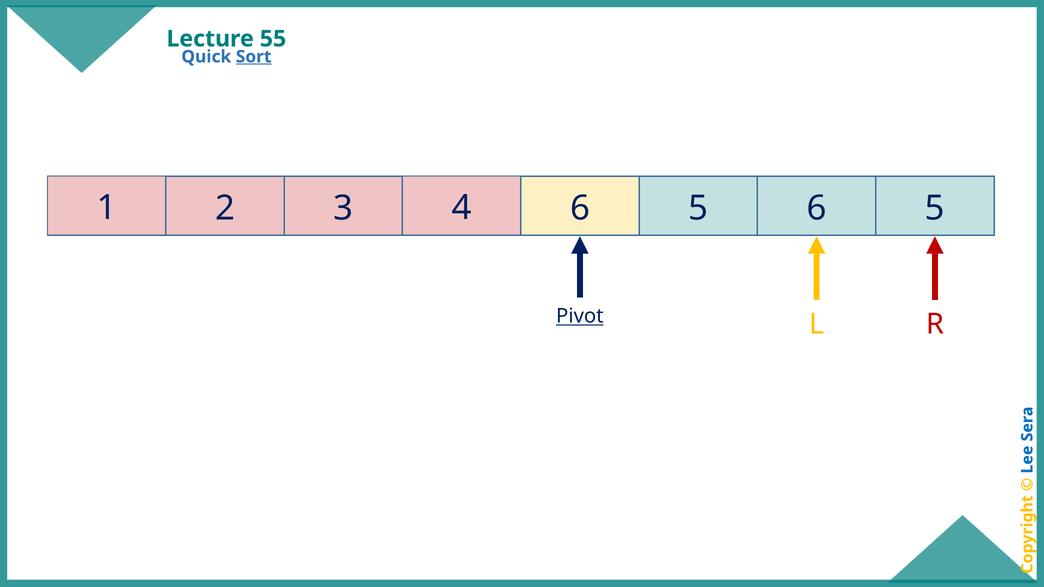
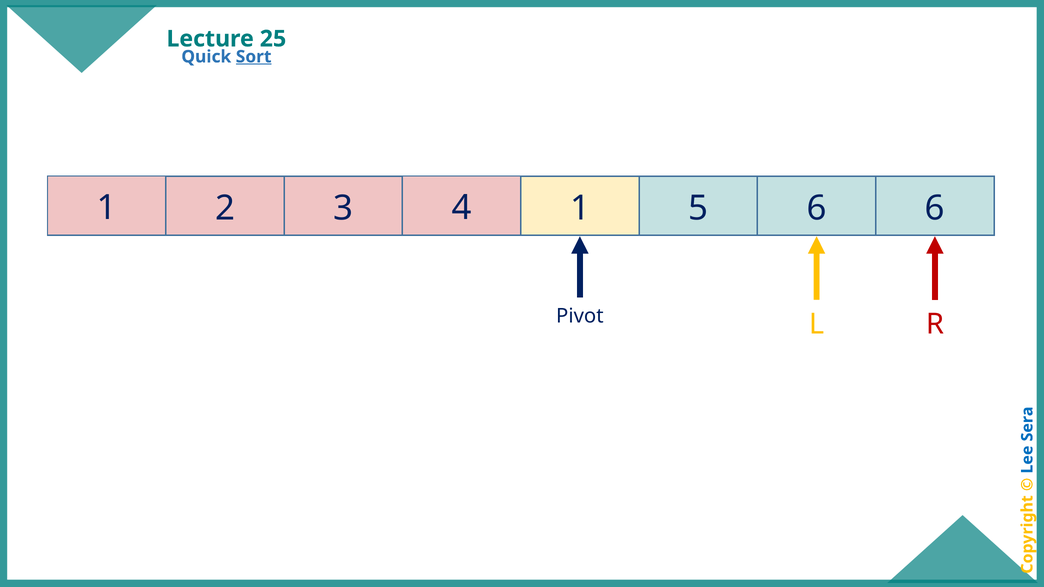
55: 55 -> 25
3 6: 6 -> 1
5 6 5: 5 -> 6
Pivot underline: present -> none
